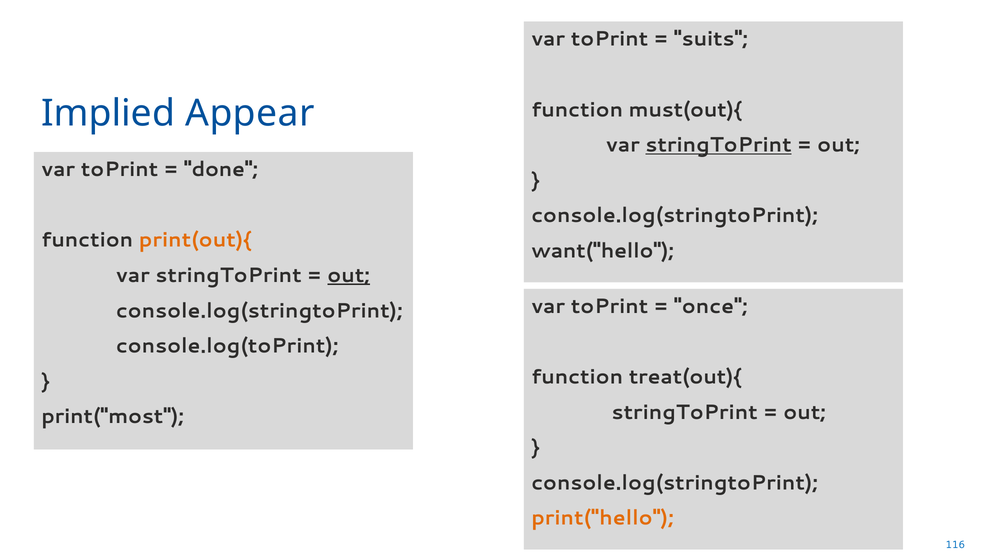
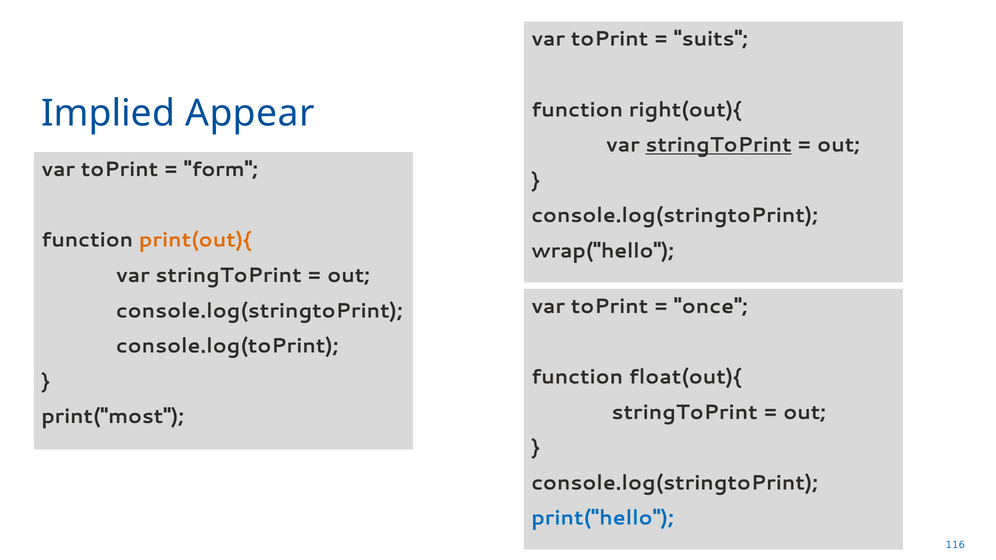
must(out){: must(out){ -> right(out){
done: done -> form
want("hello: want("hello -> wrap("hello
out at (349, 276) underline: present -> none
treat(out){: treat(out){ -> float(out){
print("hello colour: orange -> blue
